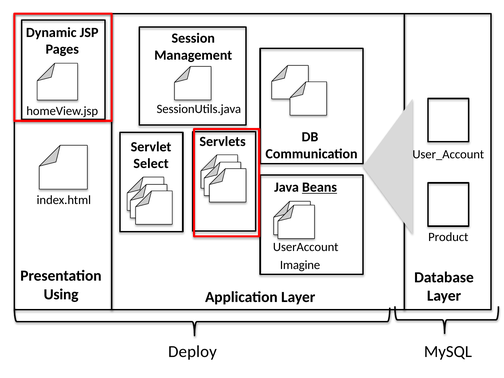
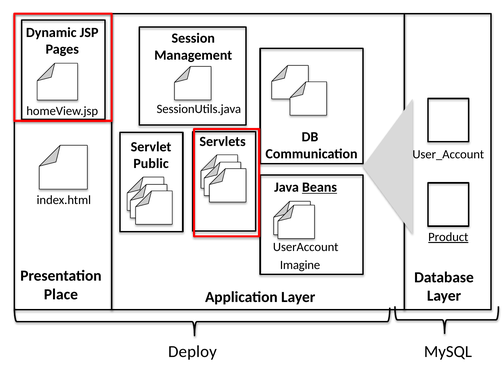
Select: Select -> Public
Product underline: none -> present
Using: Using -> Place
